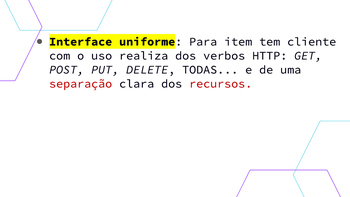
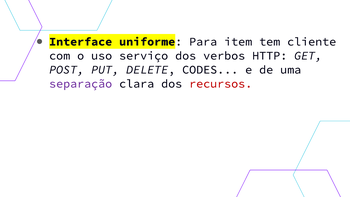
realiza: realiza -> serviço
TODAS: TODAS -> CODES
separação colour: red -> purple
